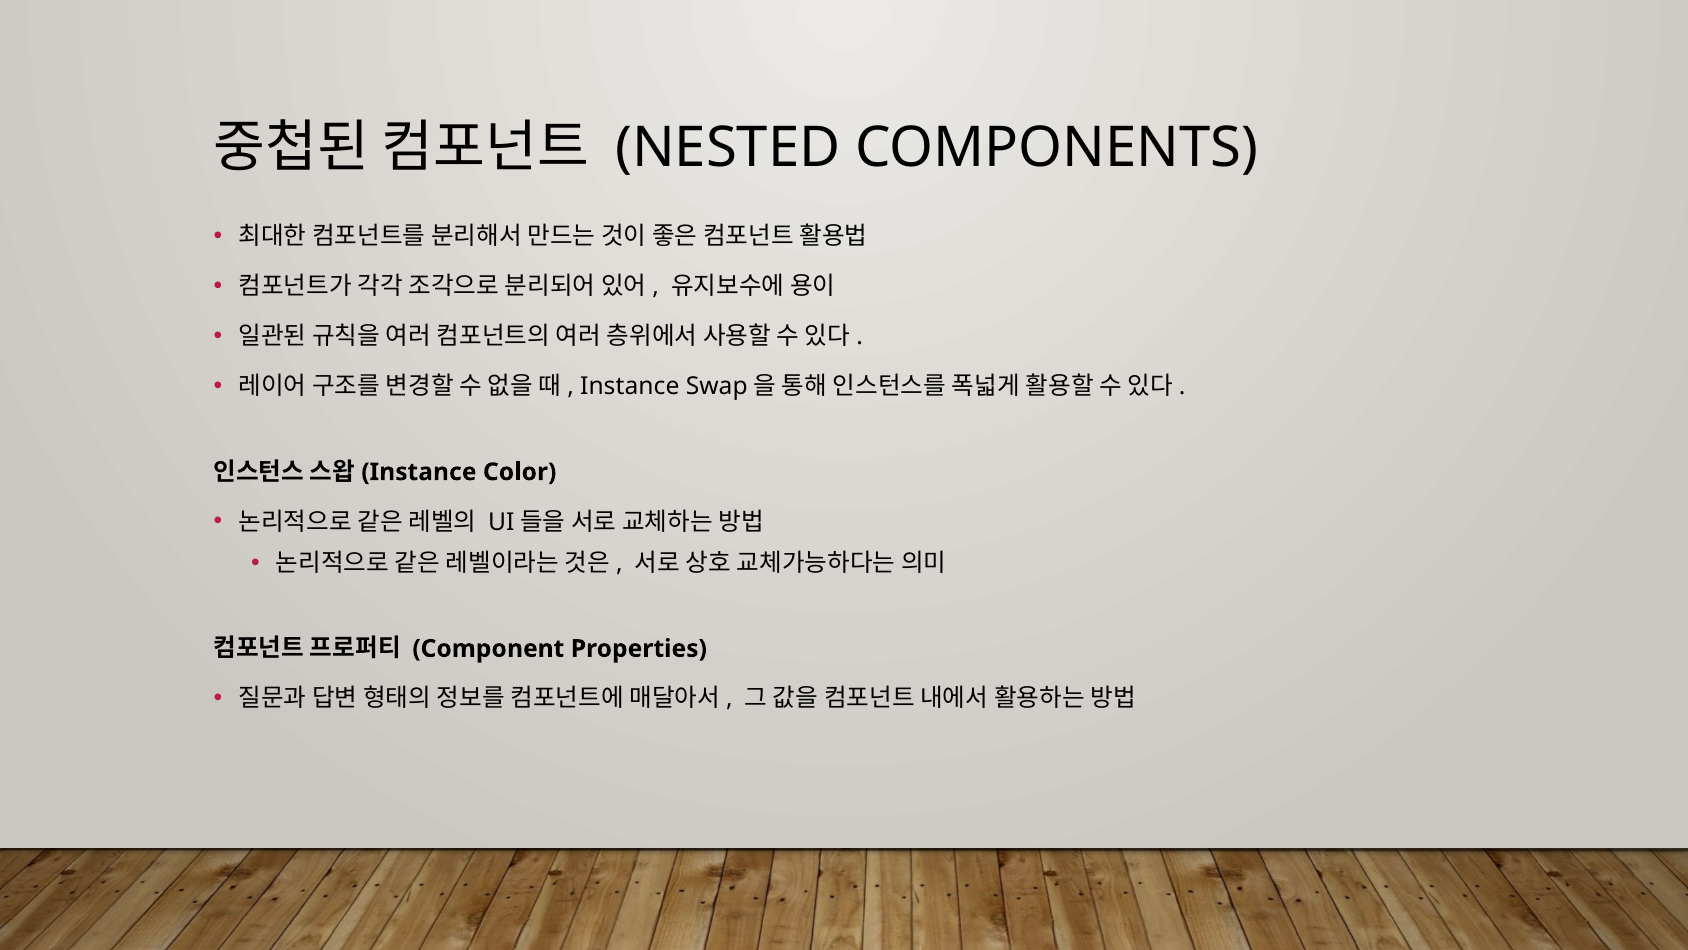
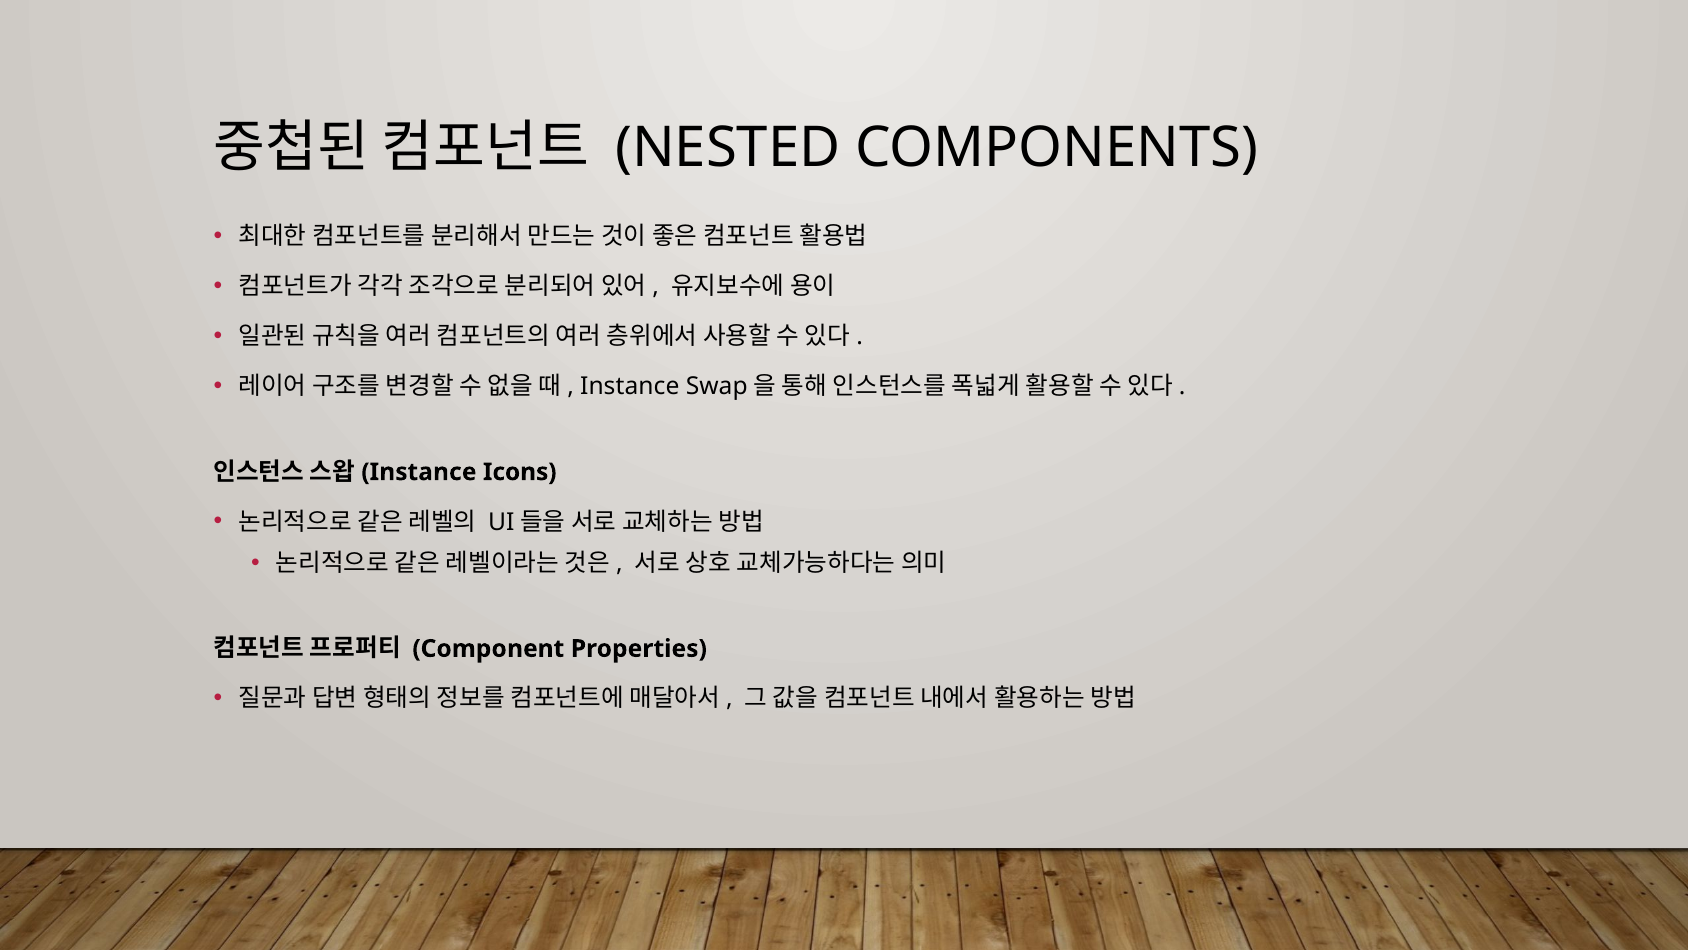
Color: Color -> Icons
